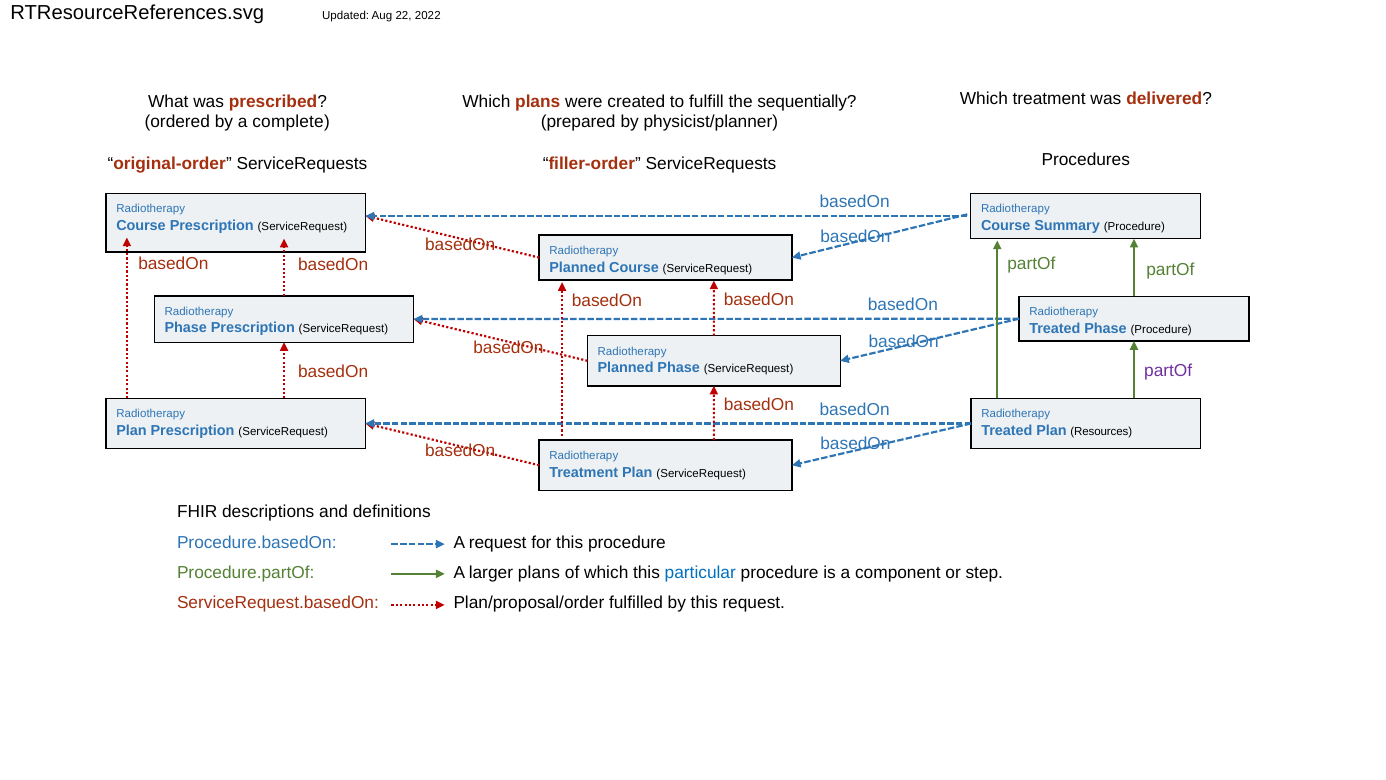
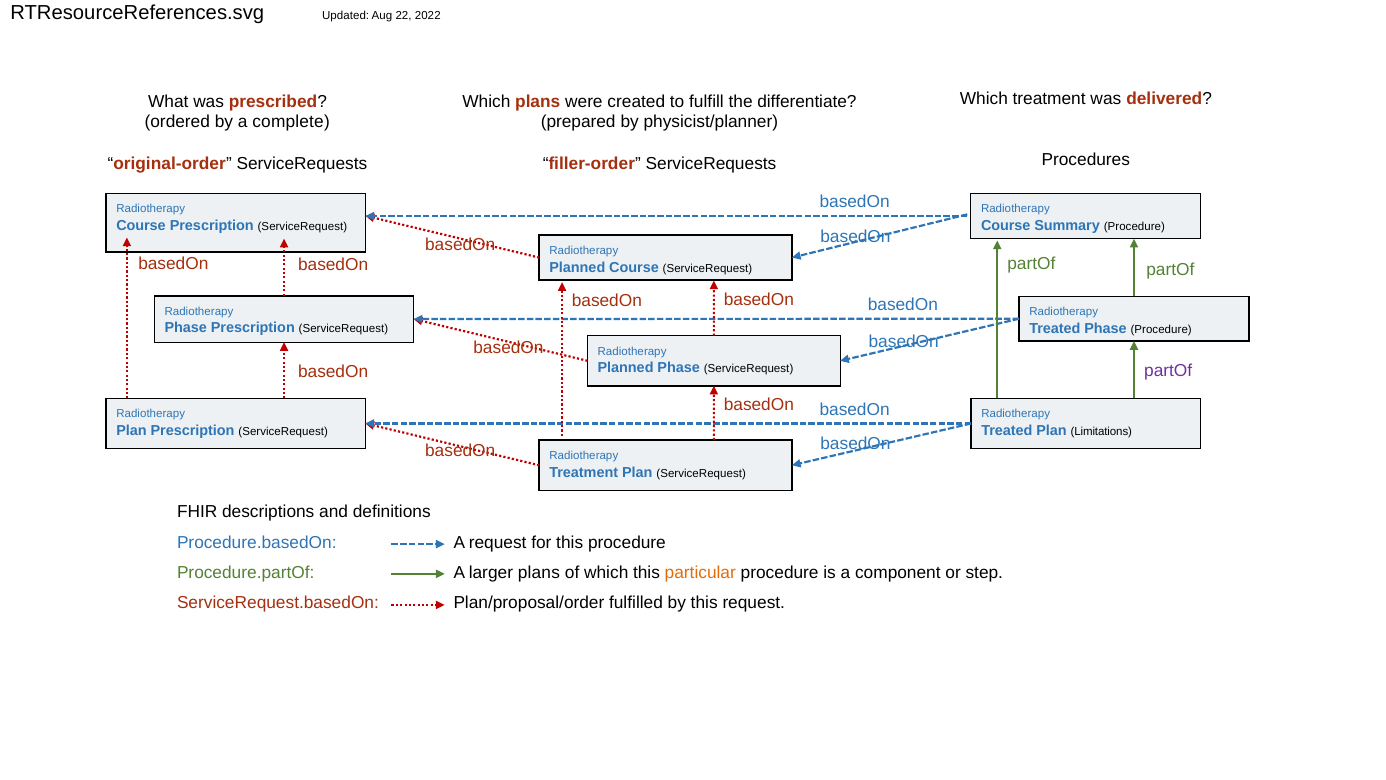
sequentially: sequentially -> differentiate
Resources: Resources -> Limitations
particular colour: blue -> orange
